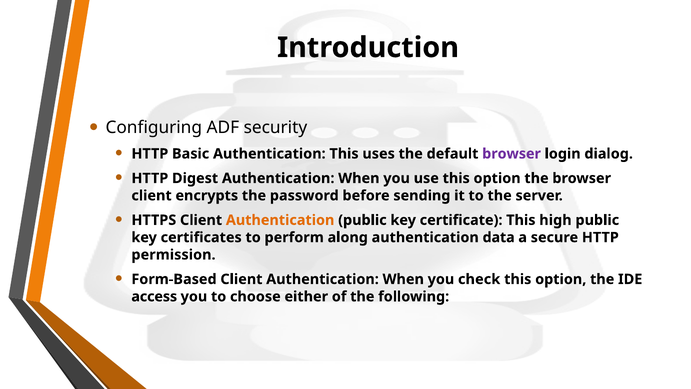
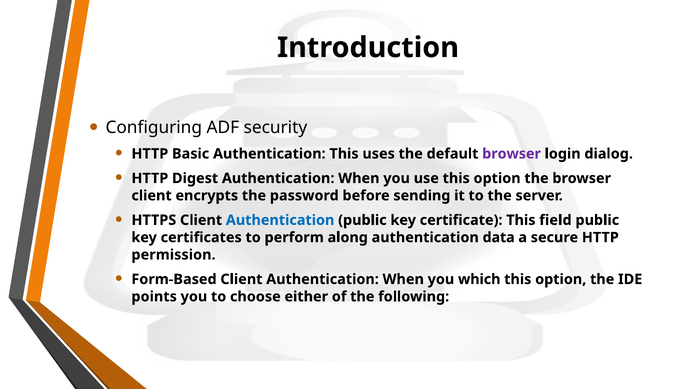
Authentication at (280, 220) colour: orange -> blue
high: high -> field
check: check -> which
access: access -> points
